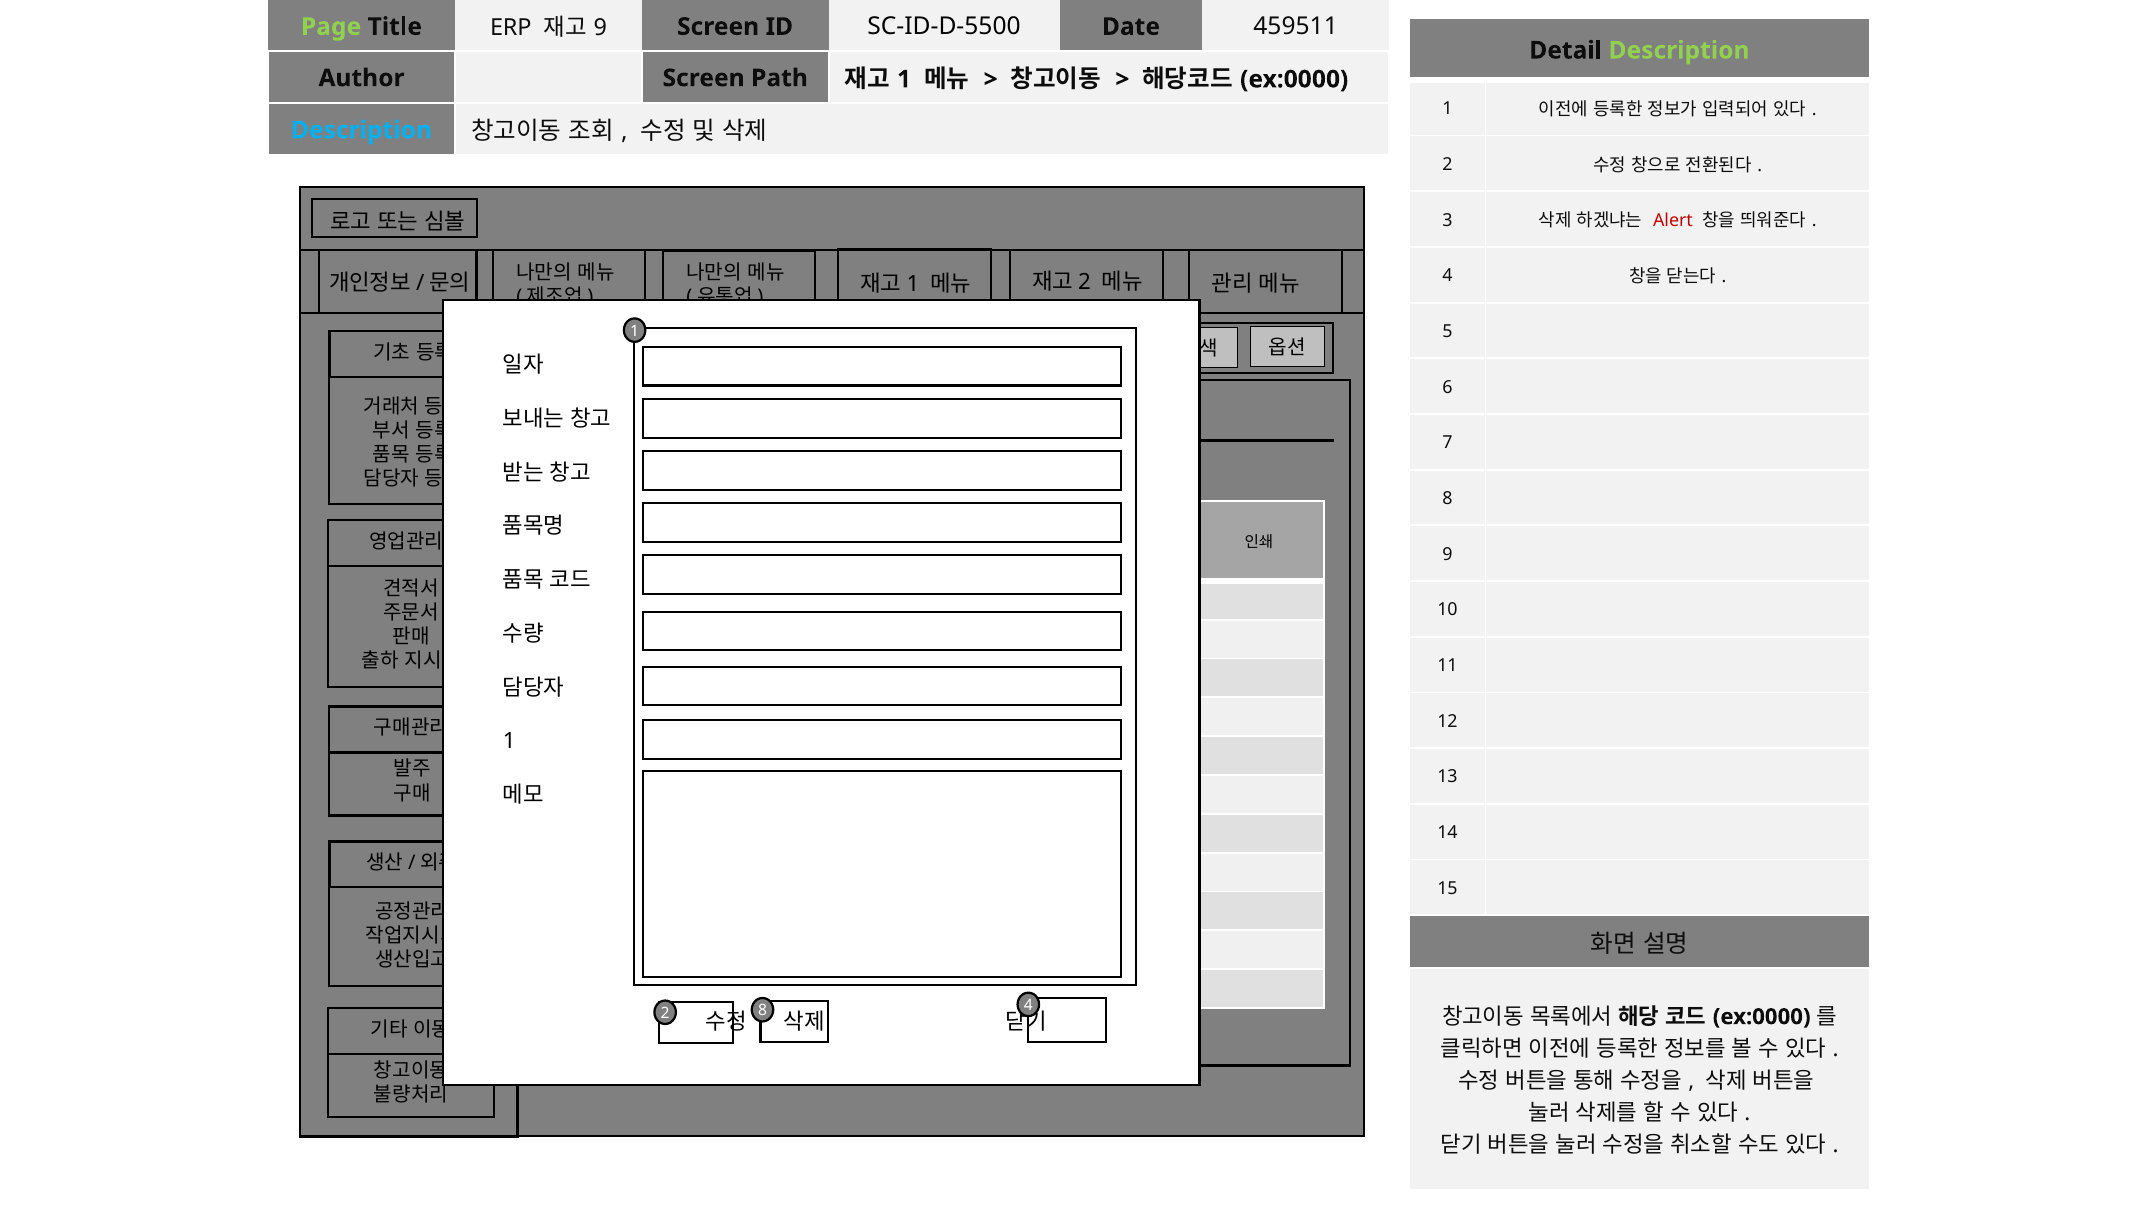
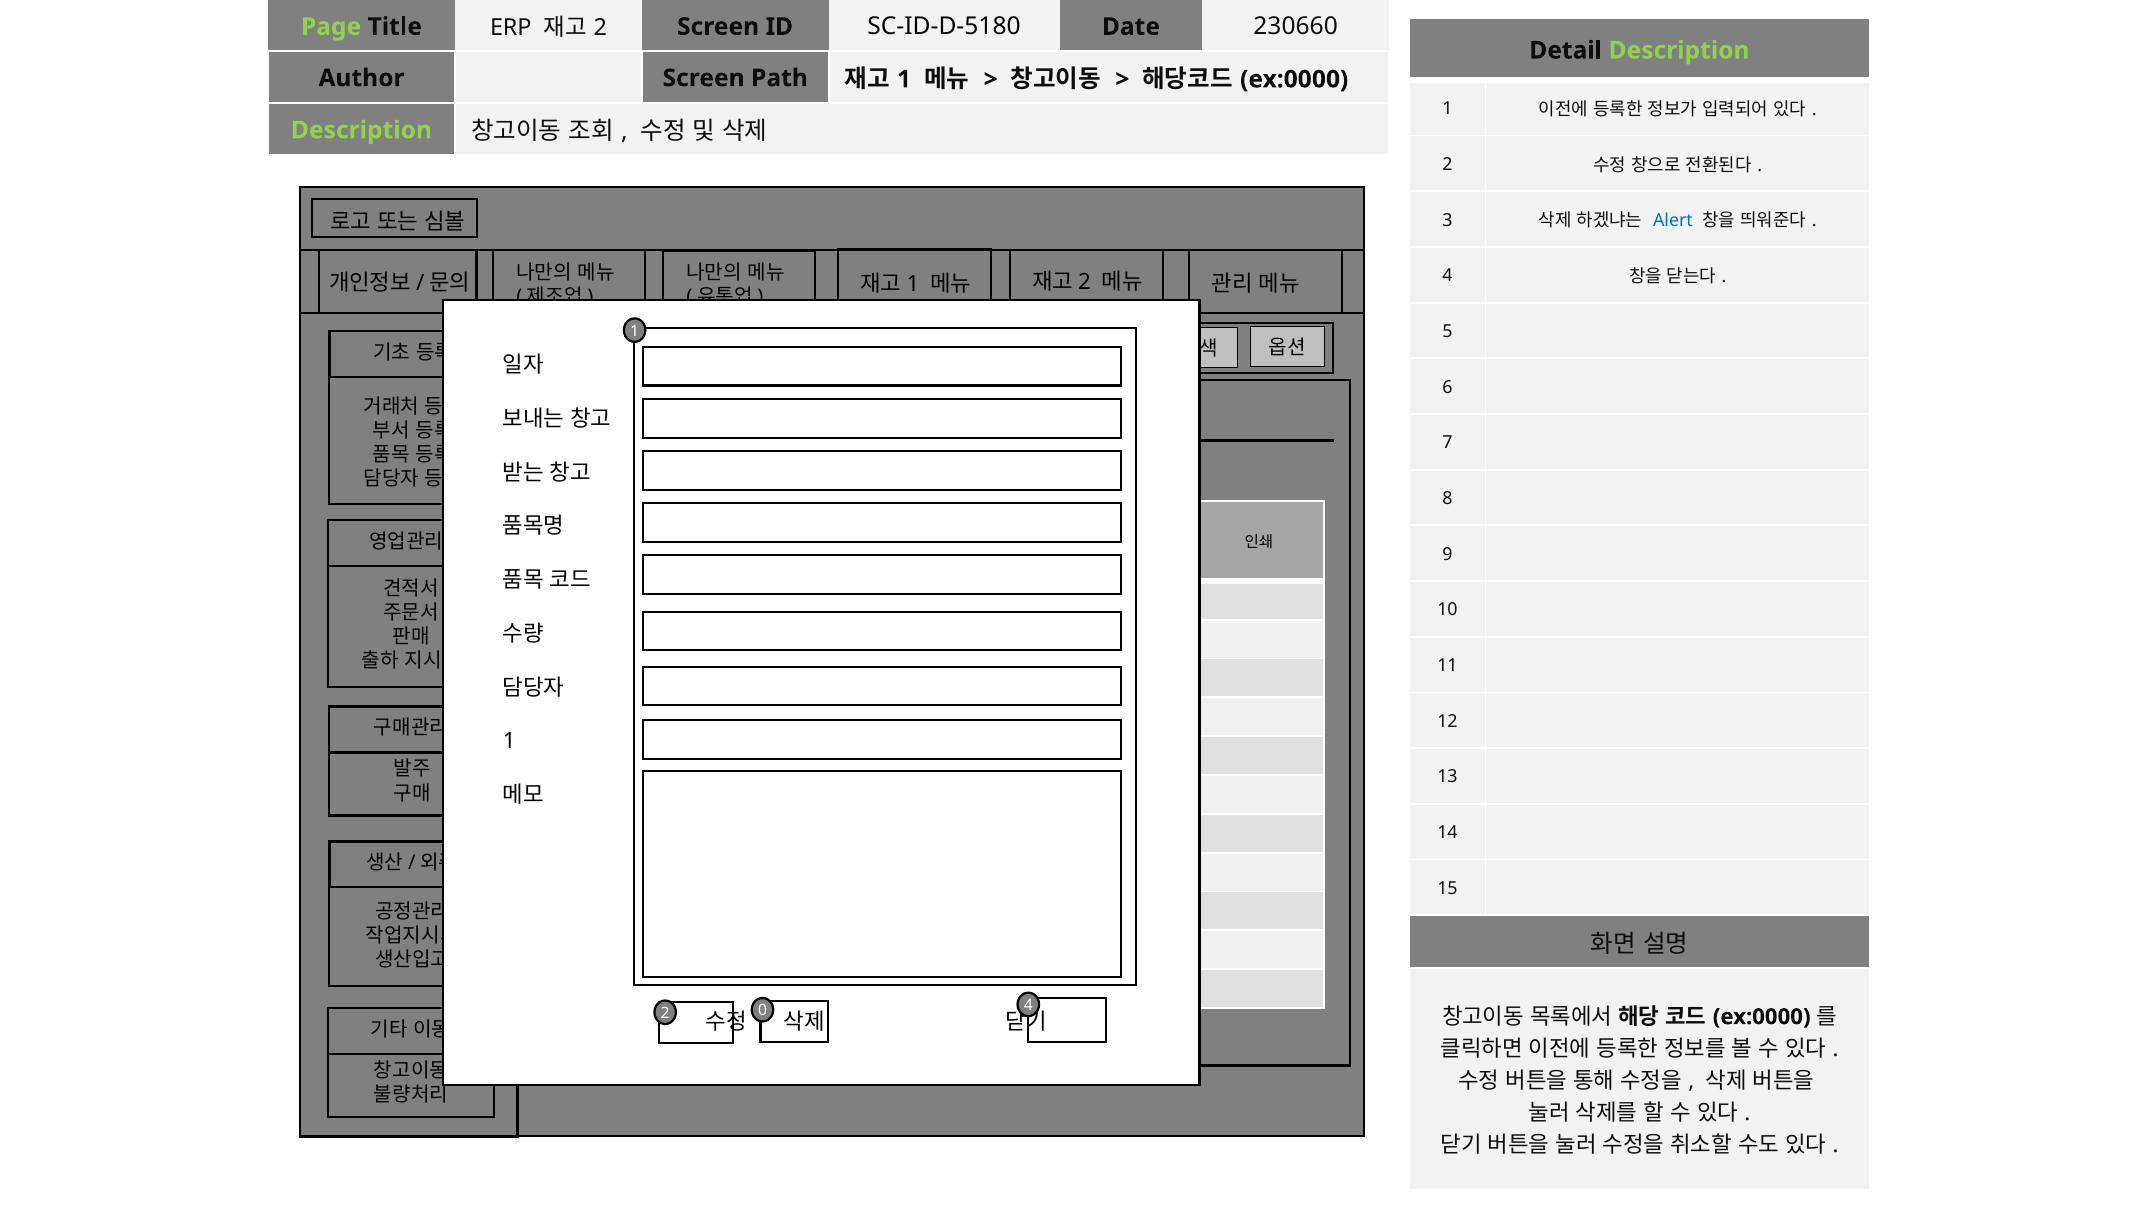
9 at (600, 28): 9 -> 2
SC-ID-D-5500: SC-ID-D-5500 -> SC-ID-D-5180
459511: 459511 -> 230660
Description at (361, 130) colour: light blue -> light green
Alert colour: red -> blue
8 at (762, 1010): 8 -> 0
